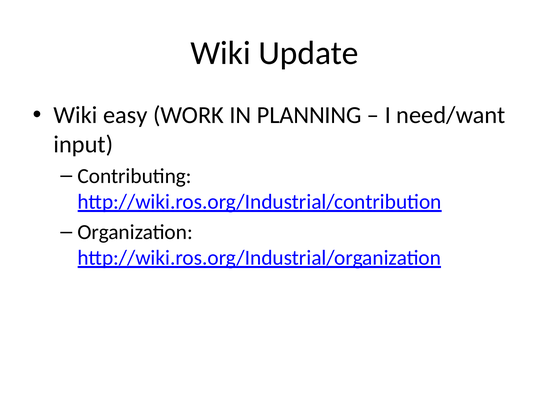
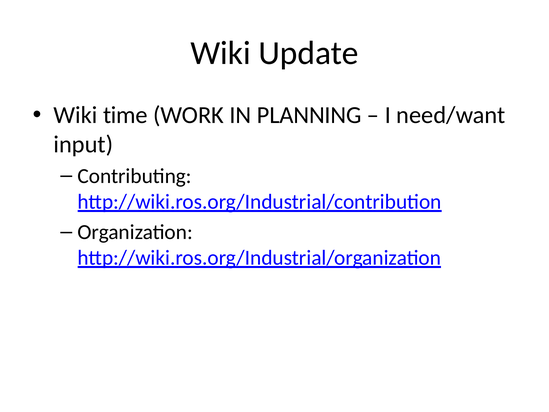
easy: easy -> time
